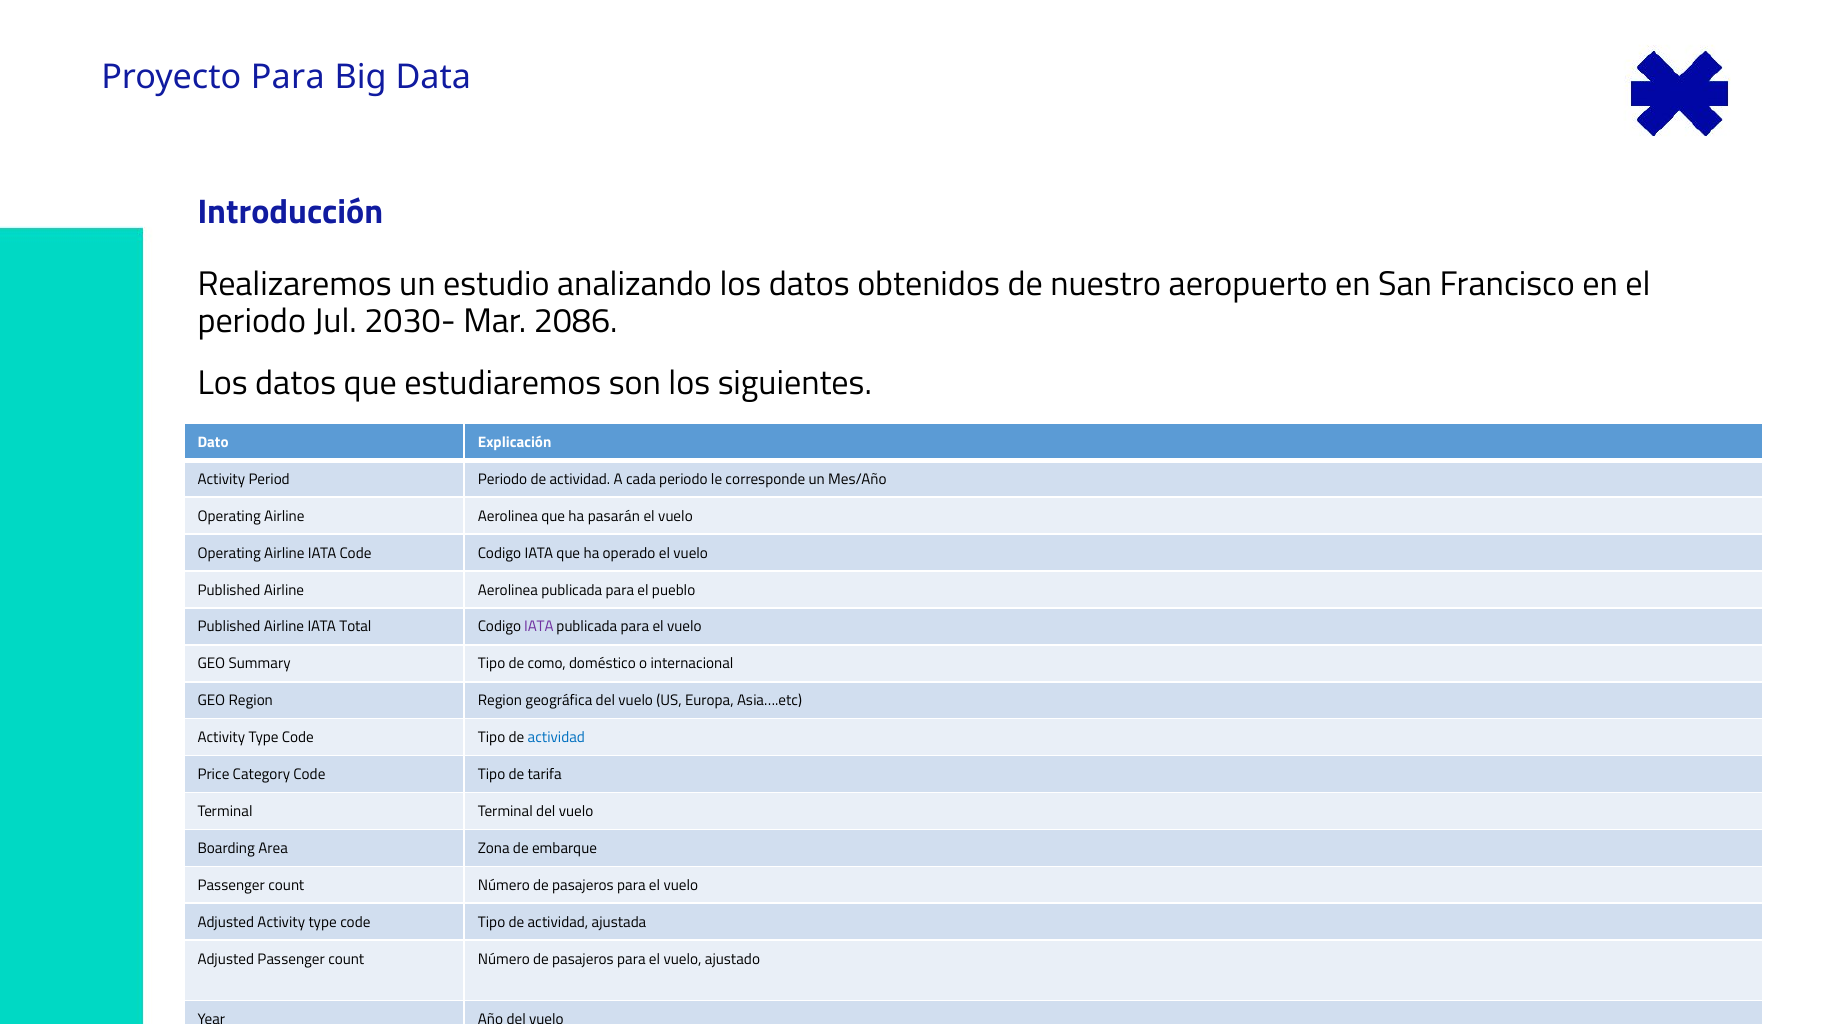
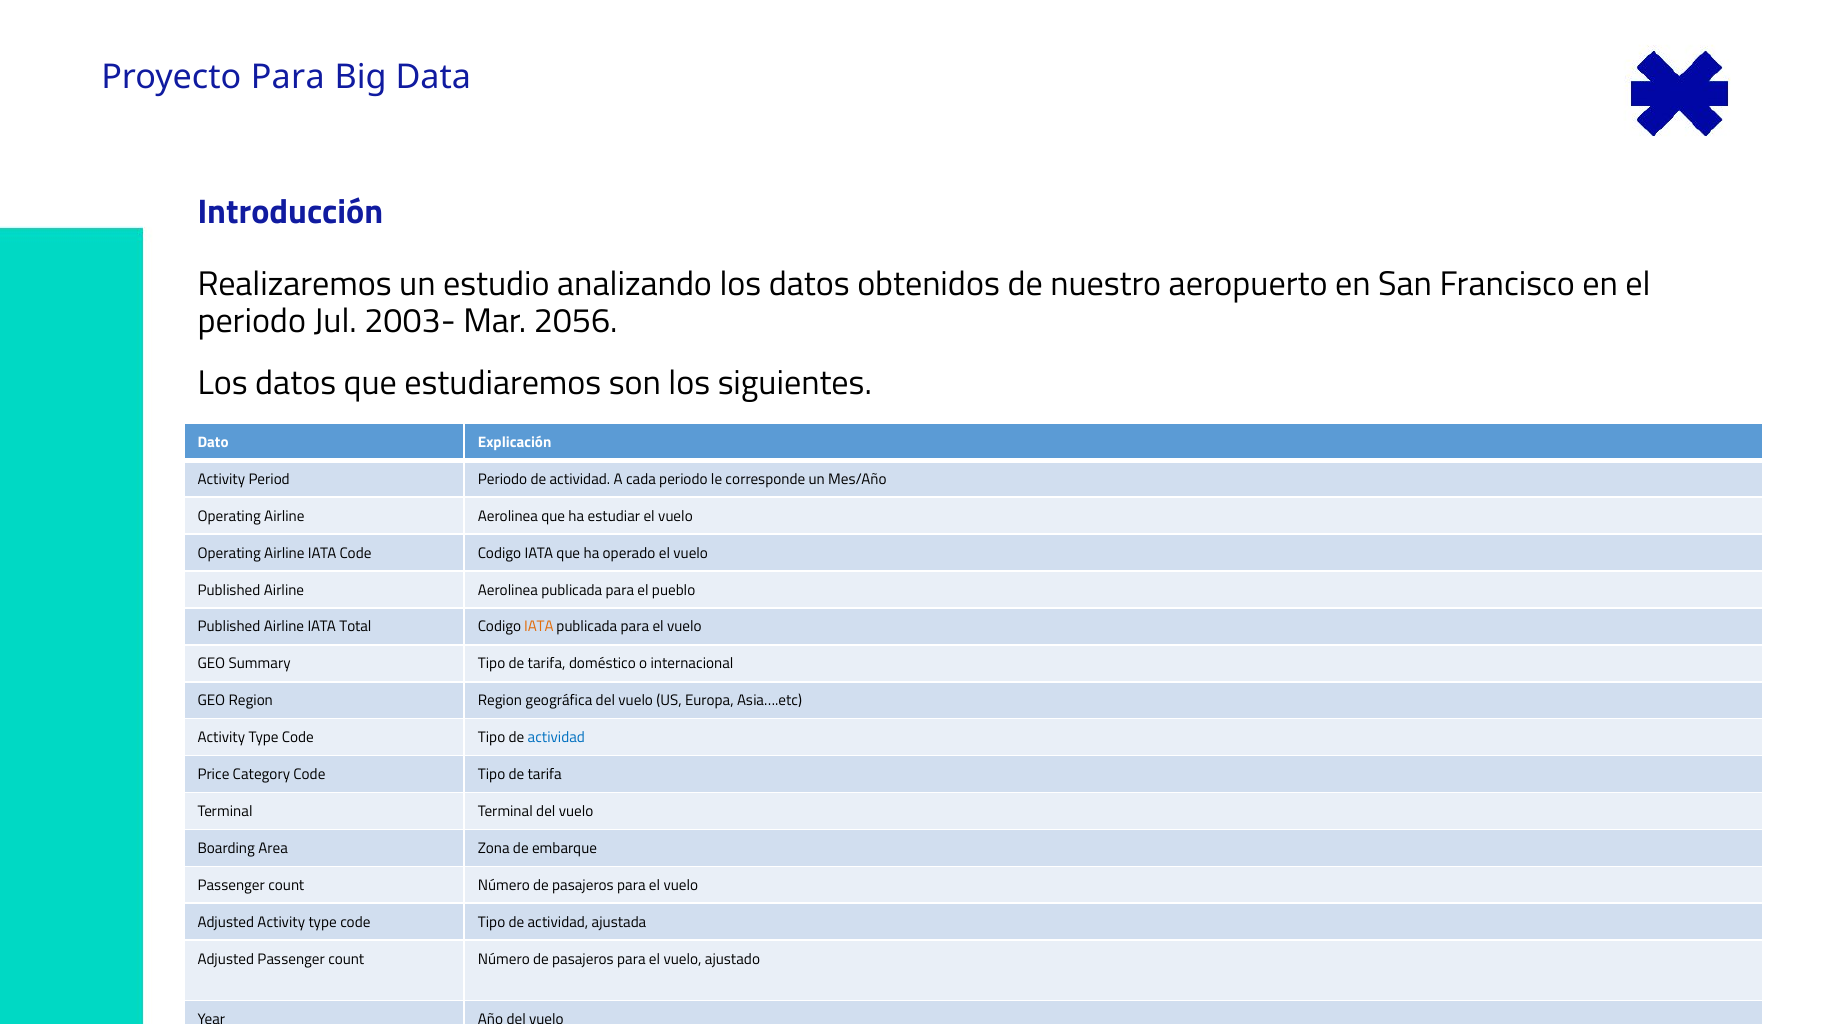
2030-: 2030- -> 2003-
2086: 2086 -> 2056
pasarán: pasarán -> estudiar
IATA at (539, 627) colour: purple -> orange
Summary Tipo de como: como -> tarifa
